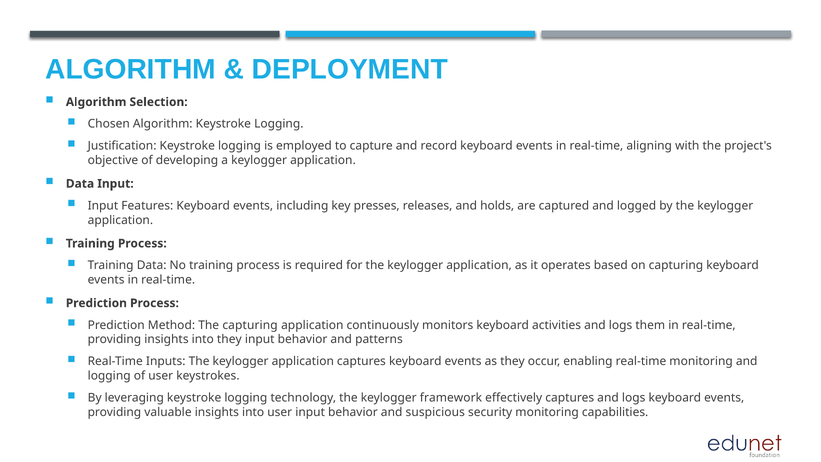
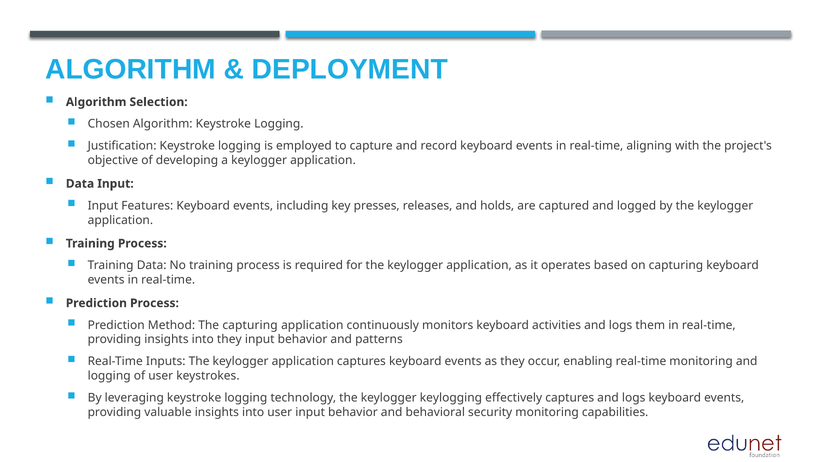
framework: framework -> keylogging
suspicious: suspicious -> behavioral
